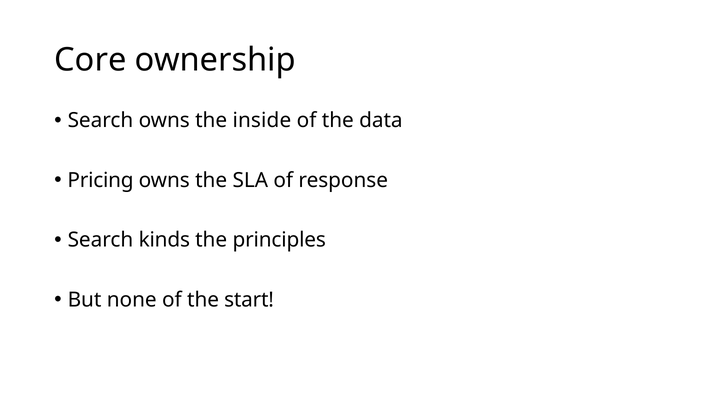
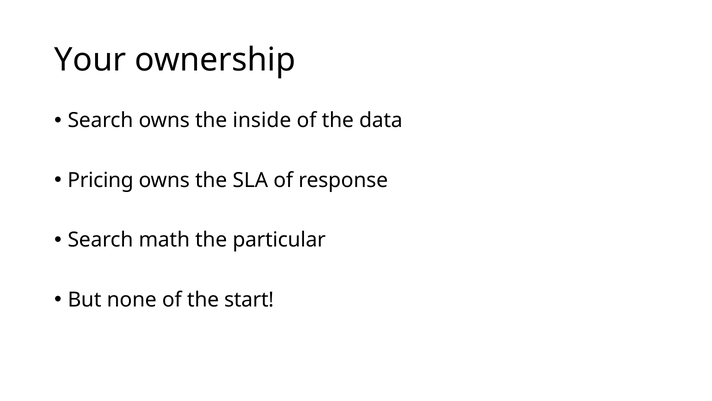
Core: Core -> Your
kinds: kinds -> math
principles: principles -> particular
